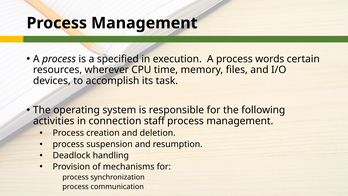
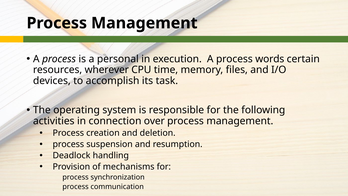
specified: specified -> personal
staff: staff -> over
